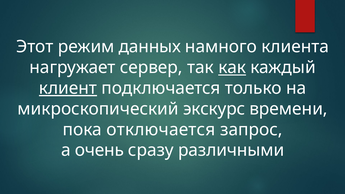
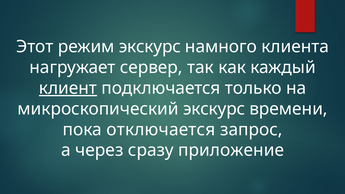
режим данных: данных -> экскурс
как underline: present -> none
очень: очень -> через
различными: различными -> приложение
